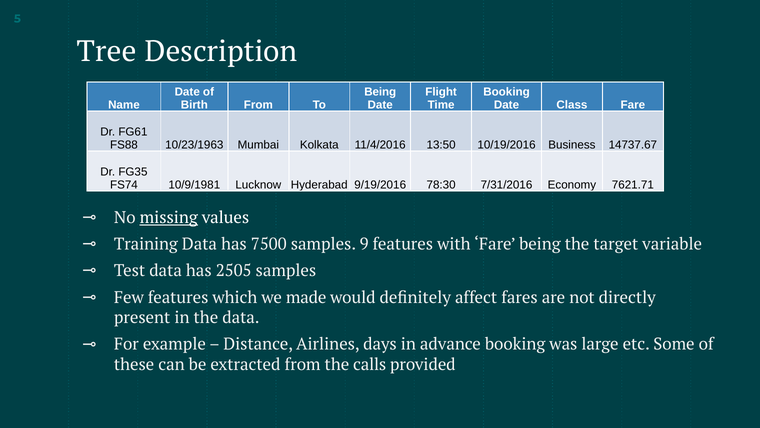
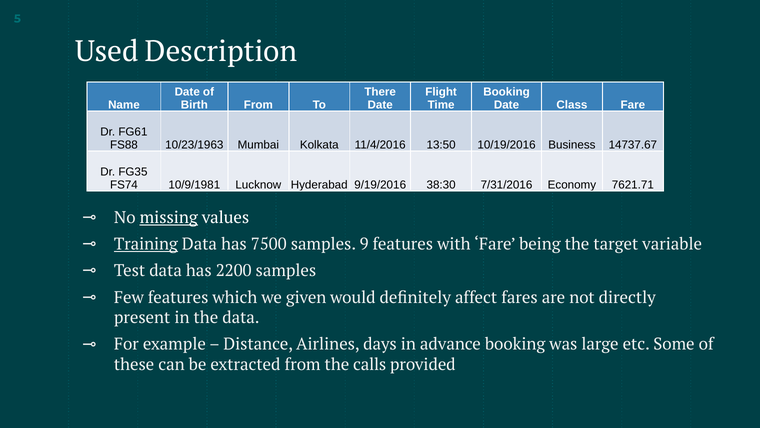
Tree: Tree -> Used
Being at (380, 92): Being -> There
78:30: 78:30 -> 38:30
Training underline: none -> present
2505: 2505 -> 2200
made: made -> given
